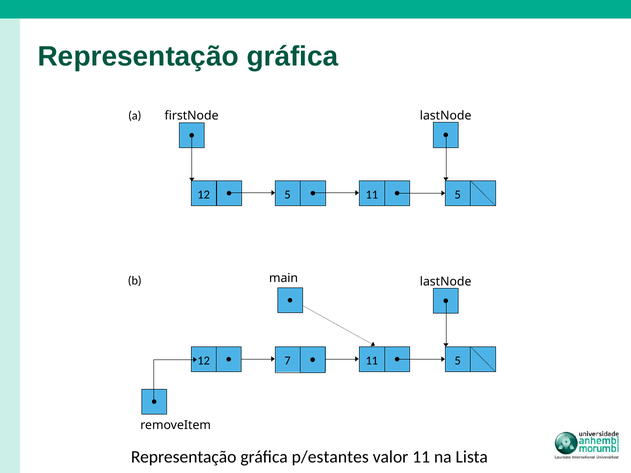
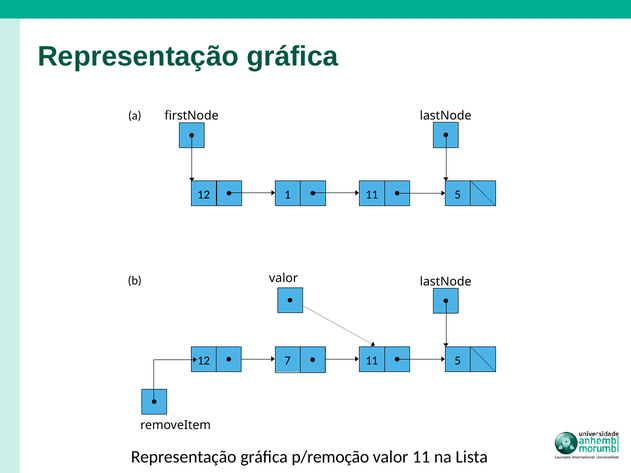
12 5: 5 -> 1
main at (284, 278): main -> valor
p/estantes: p/estantes -> p/remoção
